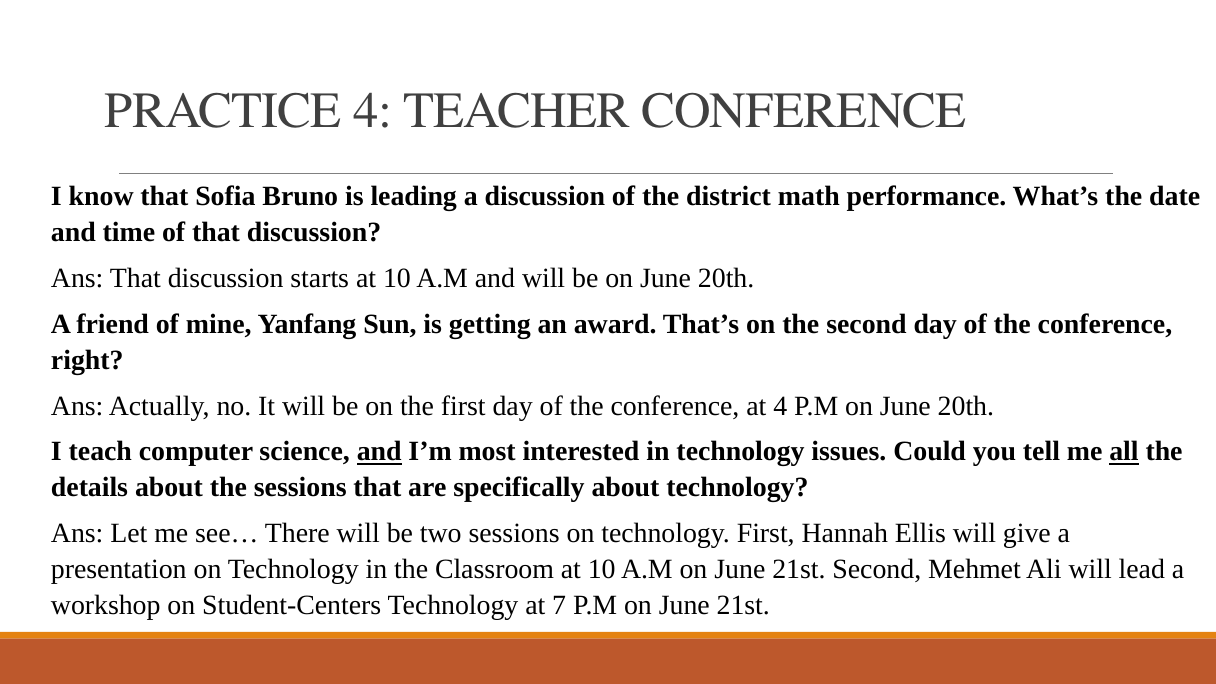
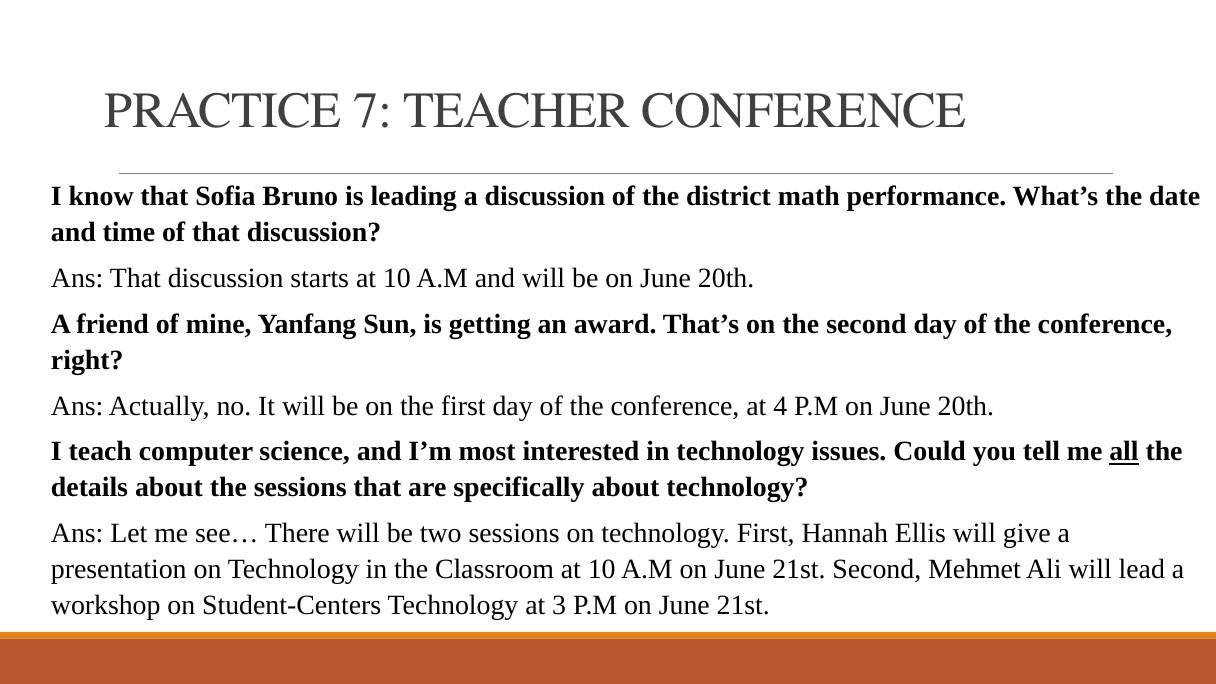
PRACTICE 4: 4 -> 7
and at (379, 452) underline: present -> none
7: 7 -> 3
